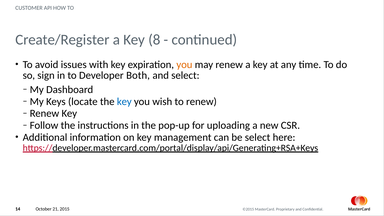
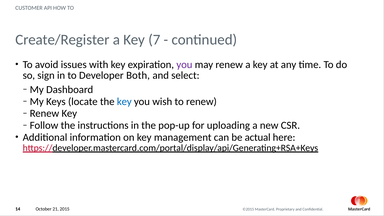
8: 8 -> 7
you at (184, 65) colour: orange -> purple
be select: select -> actual
